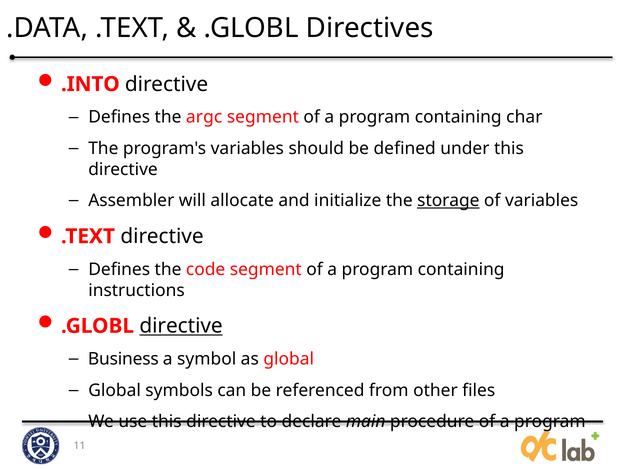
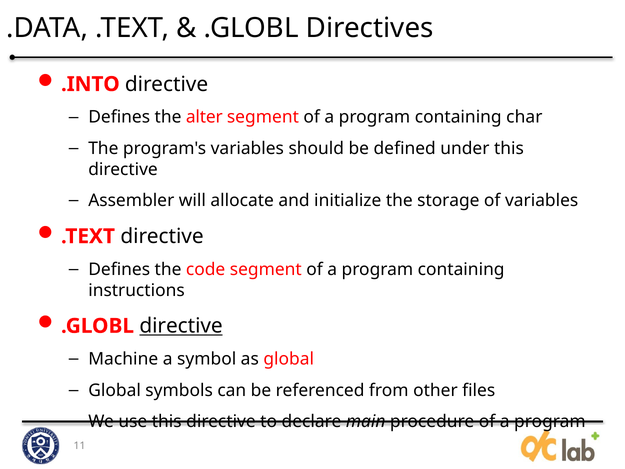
argc: argc -> alter
storage underline: present -> none
Business: Business -> Machine
